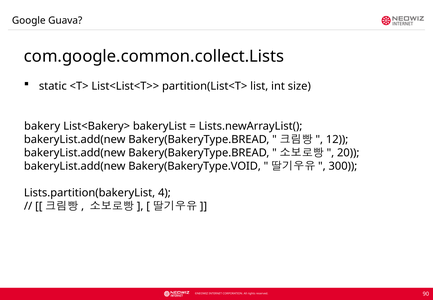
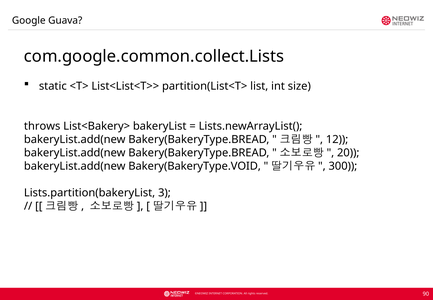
bakery: bakery -> throws
4: 4 -> 3
